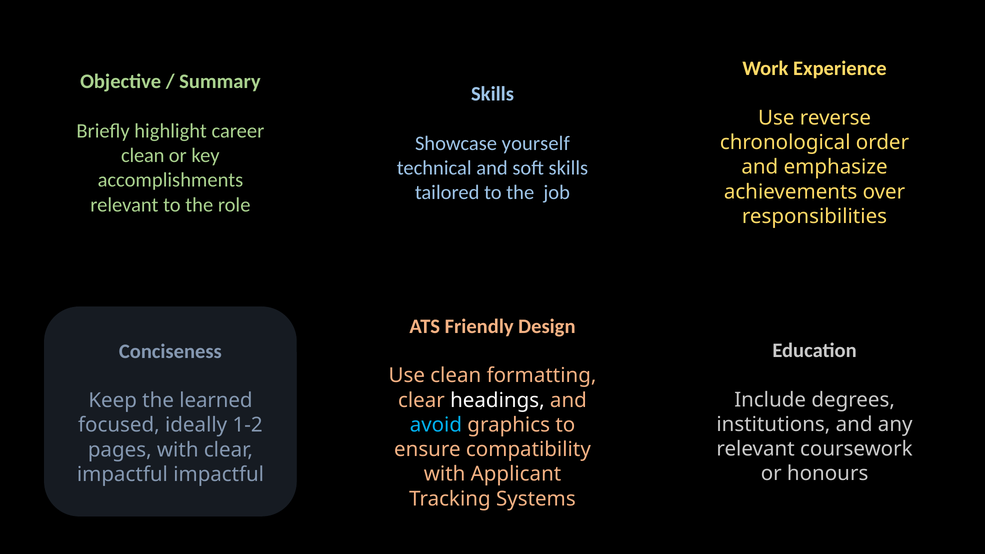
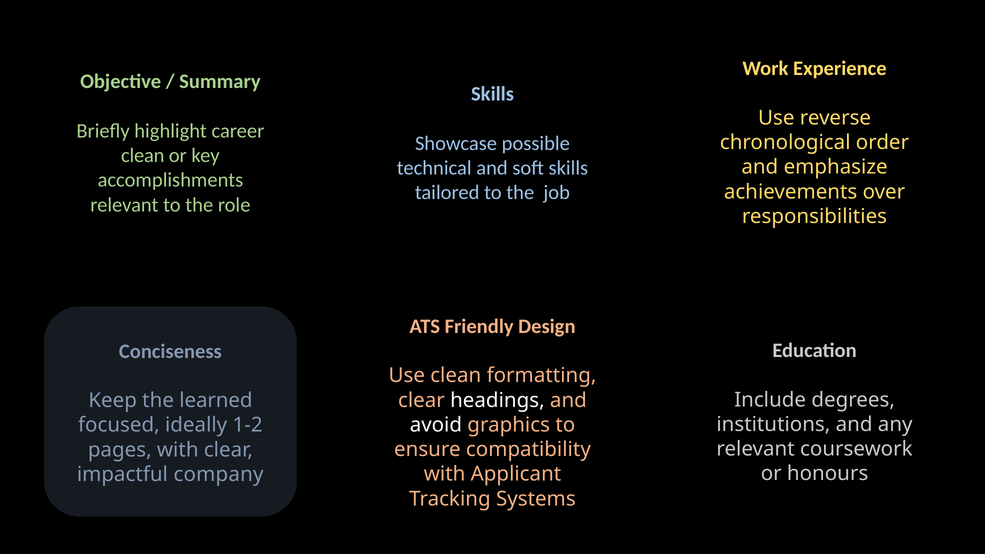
yourself: yourself -> possible
avoid colour: light blue -> white
impactful impactful: impactful -> company
